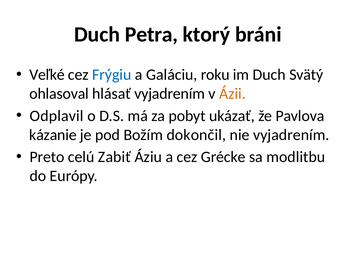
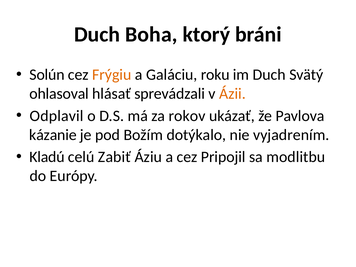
Petra: Petra -> Boha
Veľké: Veľké -> Solún
Frýgiu colour: blue -> orange
hlásať vyjadrením: vyjadrením -> sprevádzali
pobyt: pobyt -> rokov
dokončil: dokončil -> dotýkalo
Preto: Preto -> Kladú
Grécke: Grécke -> Pripojil
